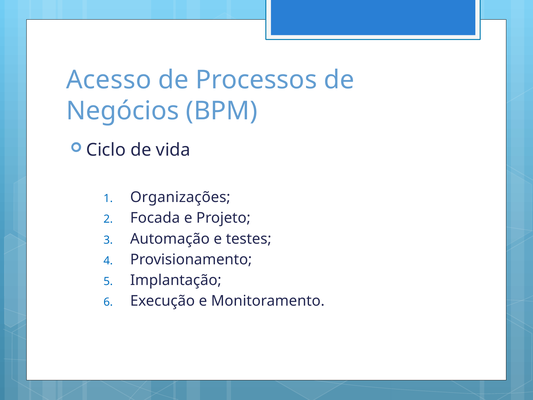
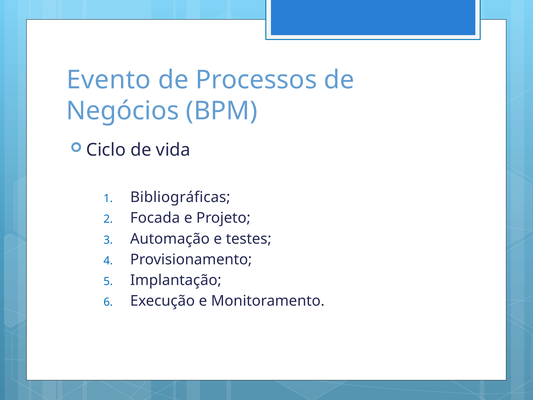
Acesso: Acesso -> Evento
Organizações: Organizações -> Bibliográficas
